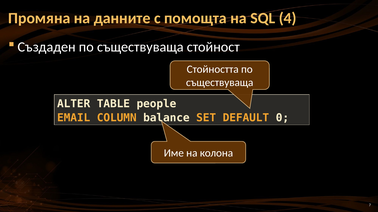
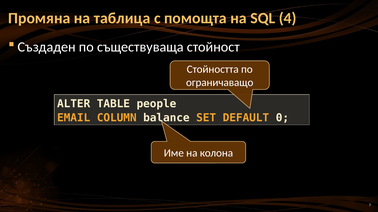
данните: данните -> таблица
съществуваща at (220, 83): съществуваща -> ограничаващо
